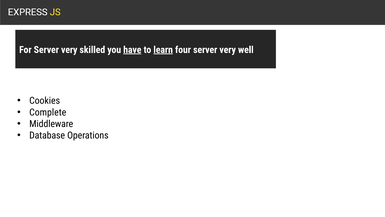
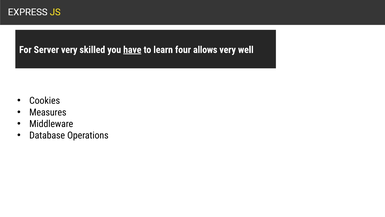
learn underline: present -> none
four server: server -> allows
Complete: Complete -> Measures
